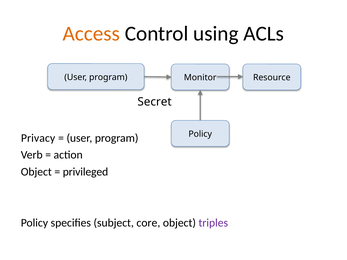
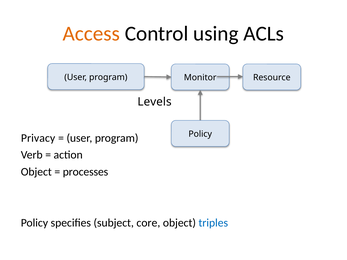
Secret: Secret -> Levels
privileged: privileged -> processes
triples colour: purple -> blue
